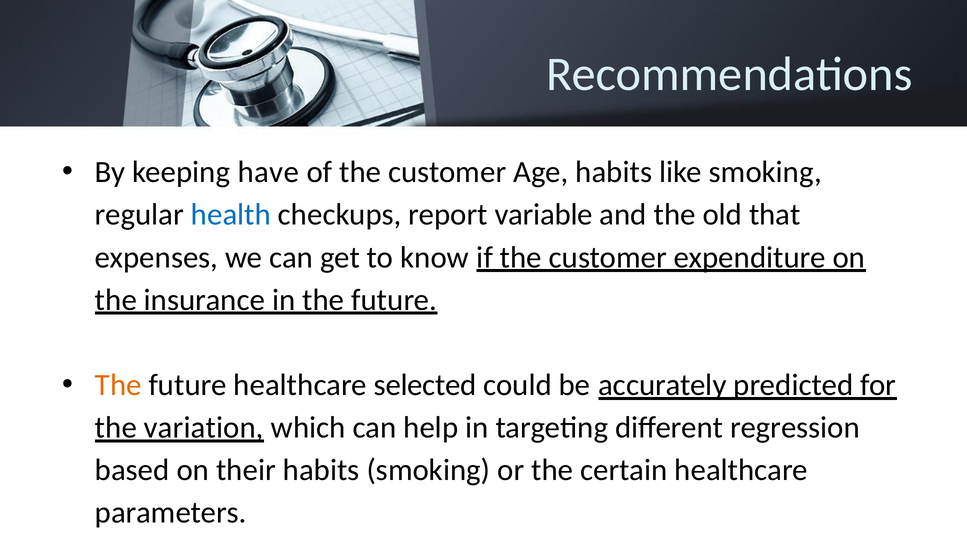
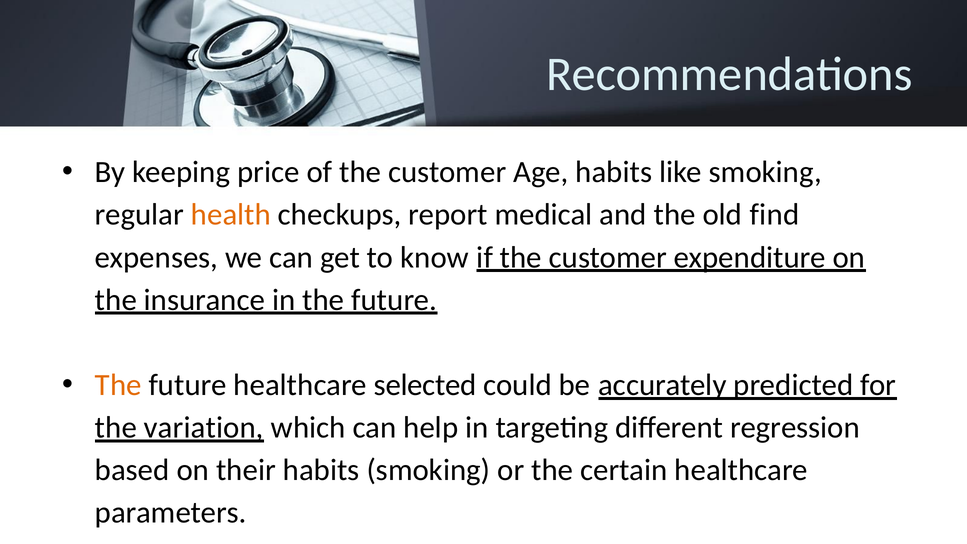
have: have -> price
health colour: blue -> orange
variable: variable -> medical
that: that -> find
